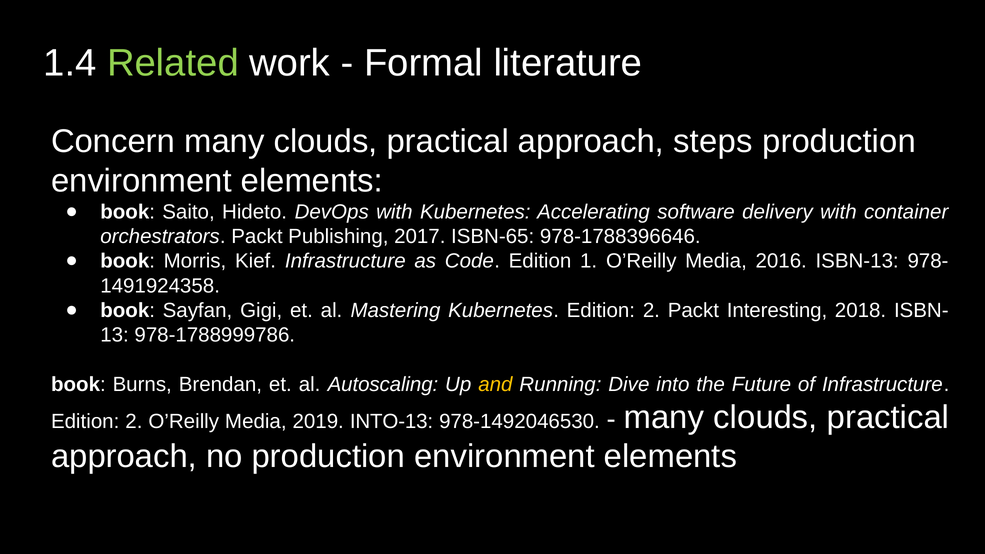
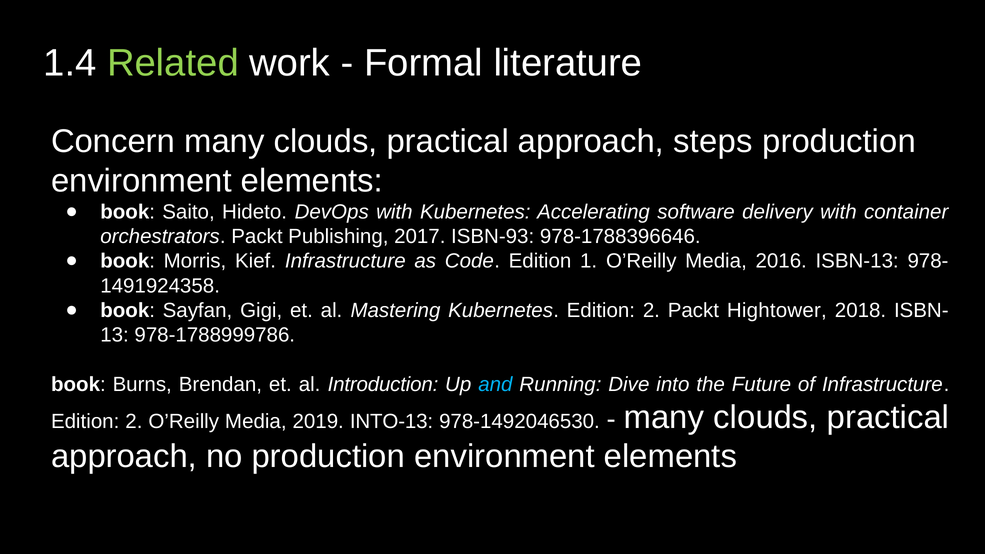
ISBN-65: ISBN-65 -> ISBN-93
Interesting: Interesting -> Hightower
Autoscaling: Autoscaling -> Introduction
and colour: yellow -> light blue
